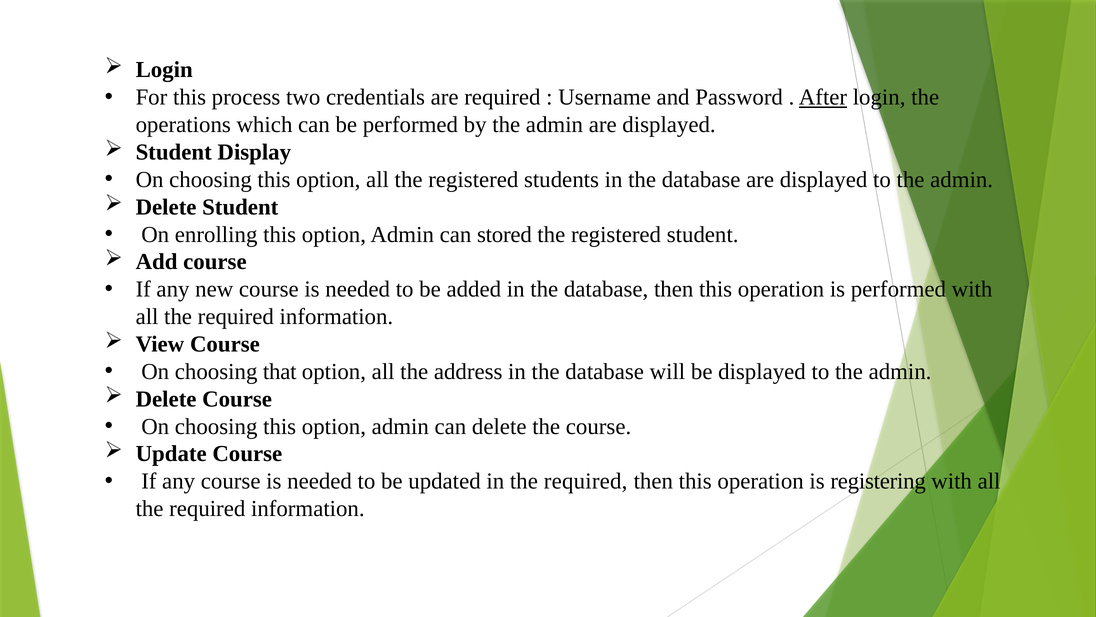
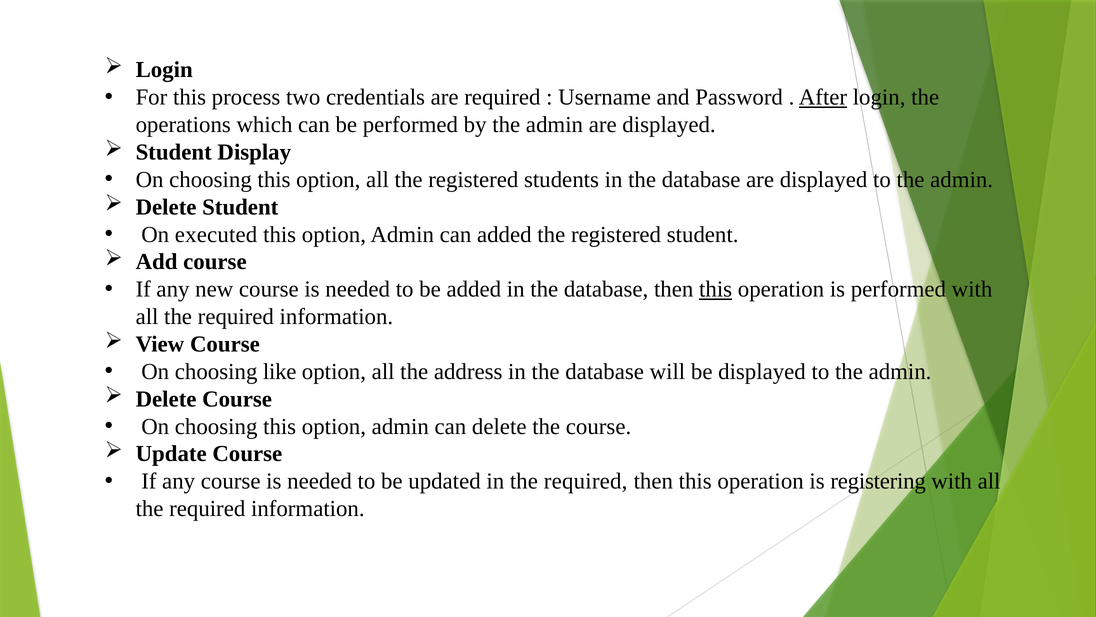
enrolling: enrolling -> executed
can stored: stored -> added
this at (716, 289) underline: none -> present
that: that -> like
